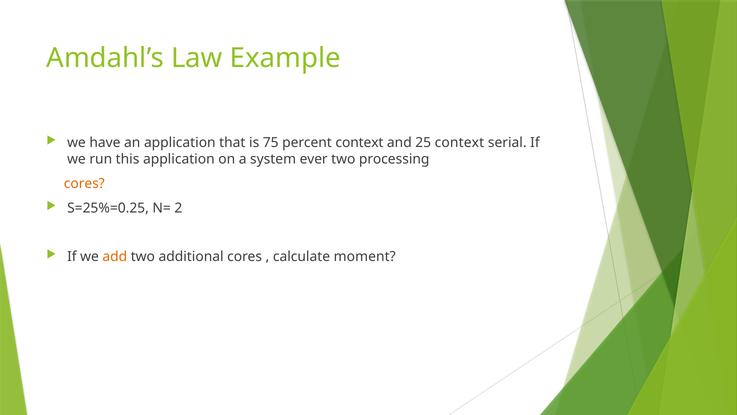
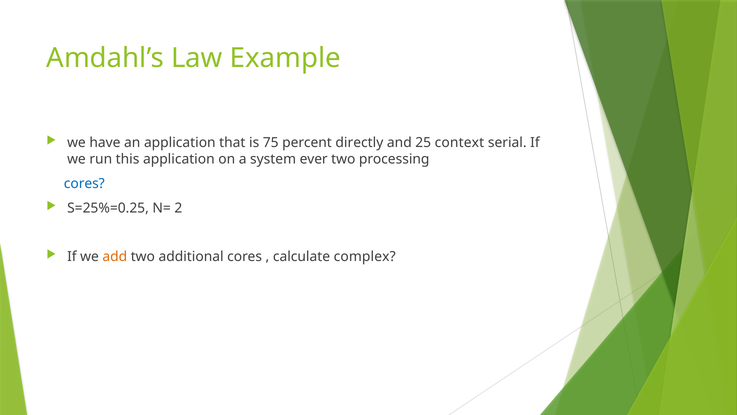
percent context: context -> directly
cores at (84, 183) colour: orange -> blue
moment: moment -> complex
